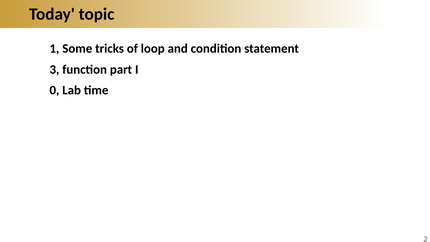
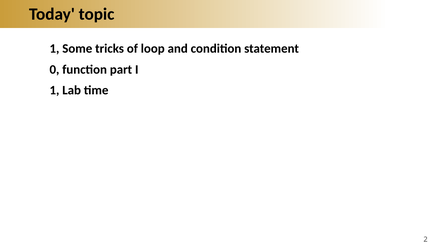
3: 3 -> 0
0 at (54, 90): 0 -> 1
